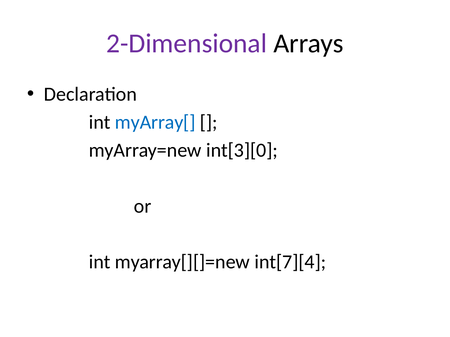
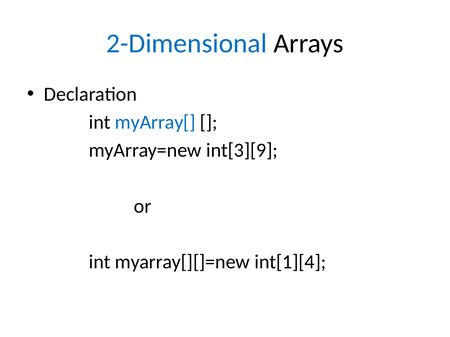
2-Dimensional colour: purple -> blue
int[3][0: int[3][0 -> int[3][9
int[7][4: int[7][4 -> int[1][4
